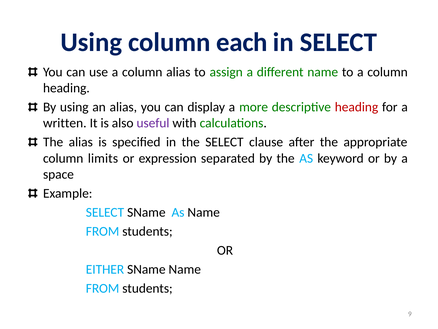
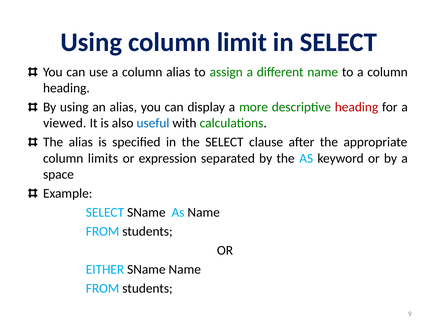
each: each -> limit
written: written -> viewed
useful colour: purple -> blue
